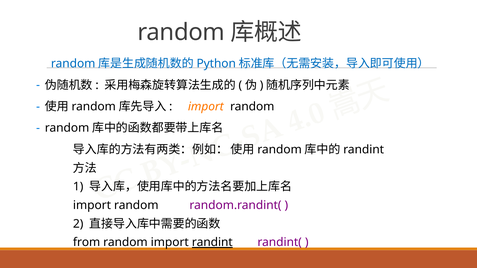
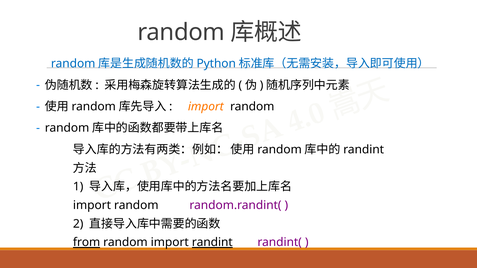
from underline: none -> present
